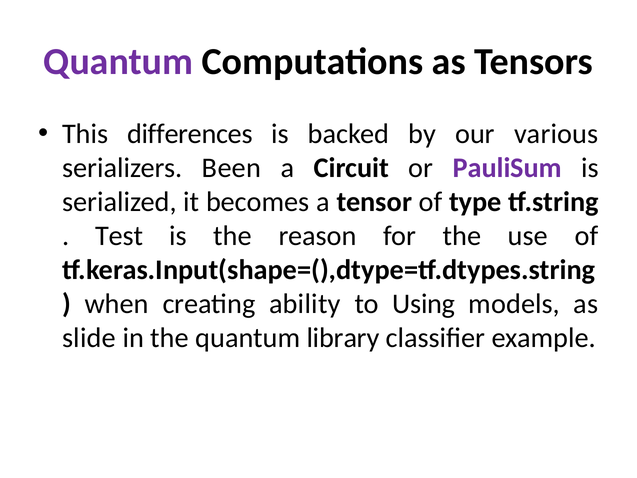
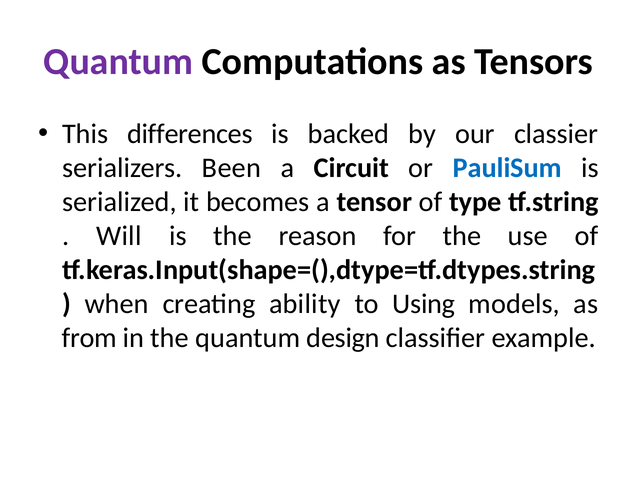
various: various -> classier
PauliSum colour: purple -> blue
Test: Test -> Will
slide: slide -> from
library: library -> design
